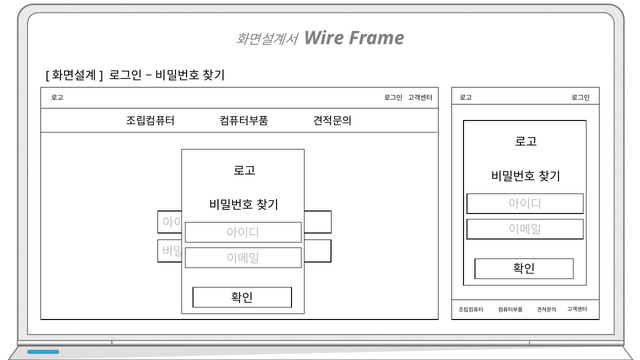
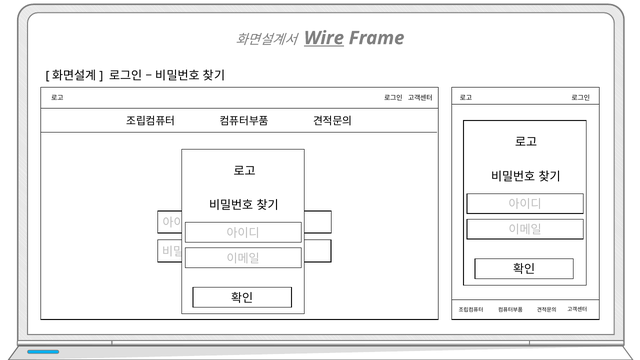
Wire underline: none -> present
